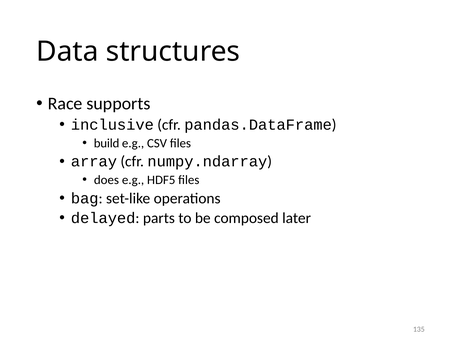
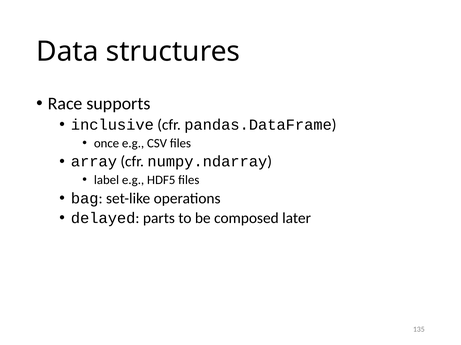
build: build -> once
does: does -> label
